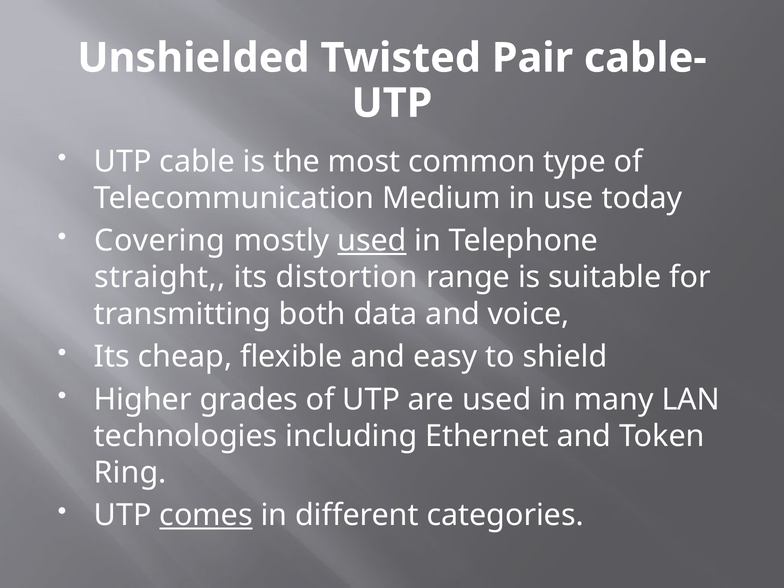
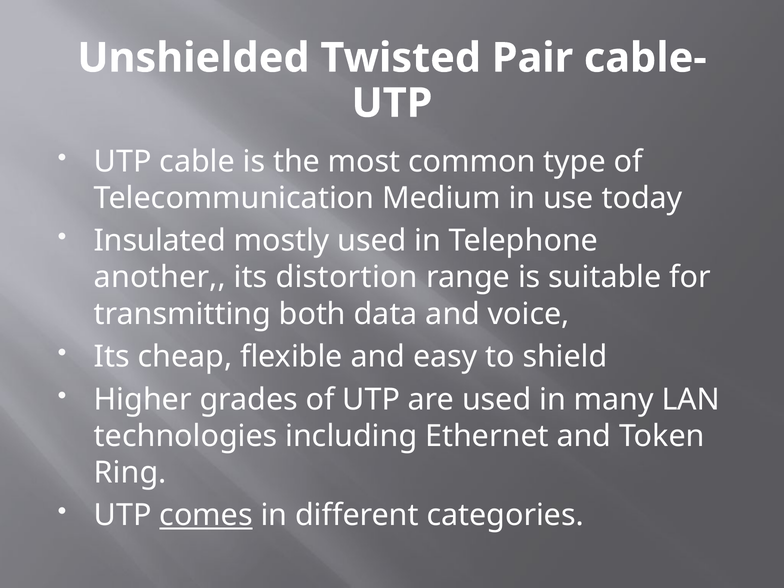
Covering: Covering -> Insulated
used at (372, 241) underline: present -> none
straight: straight -> another
